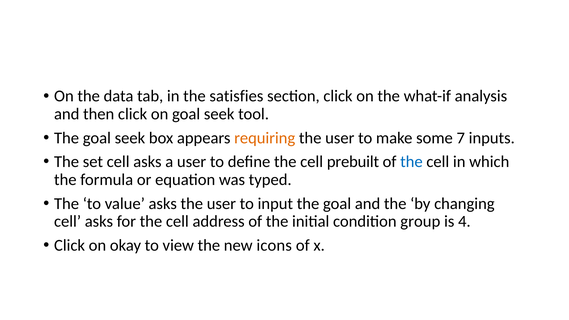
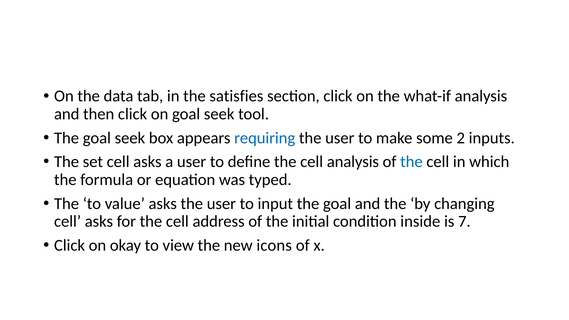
requiring colour: orange -> blue
7: 7 -> 2
cell prebuilt: prebuilt -> analysis
group: group -> inside
4: 4 -> 7
